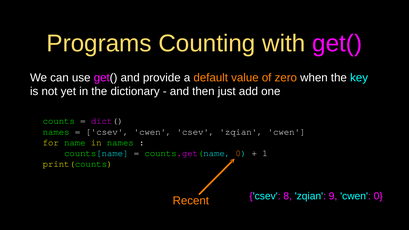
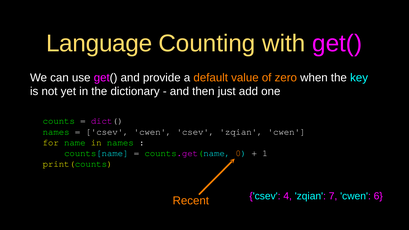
Programs: Programs -> Language
8: 8 -> 4
9: 9 -> 7
cwen 0: 0 -> 6
